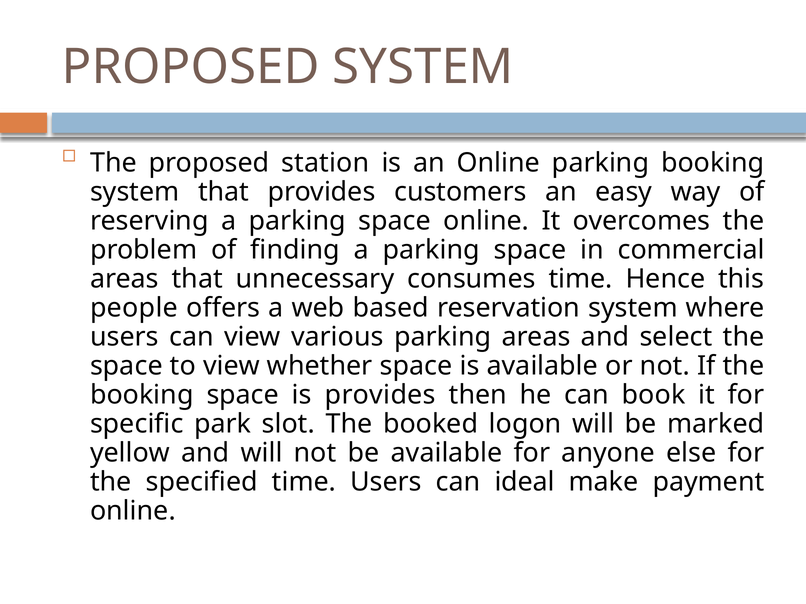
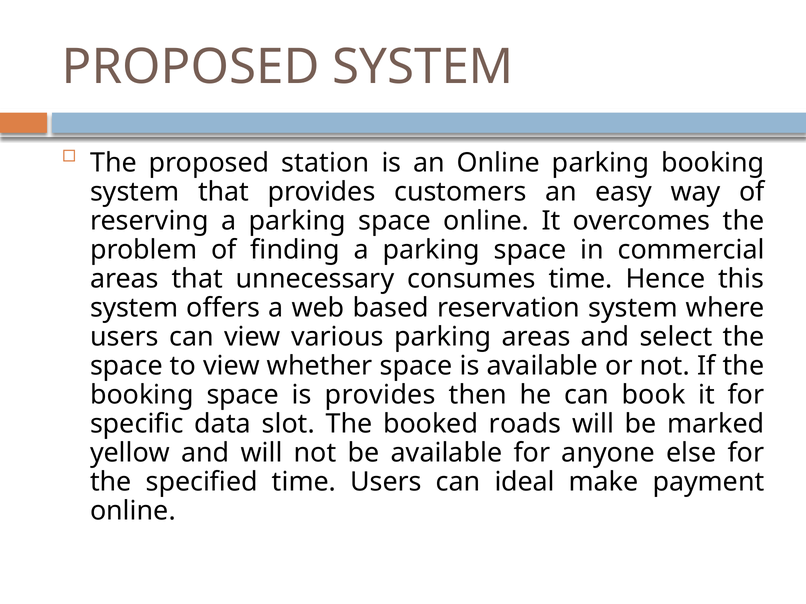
people at (134, 308): people -> system
park: park -> data
logon: logon -> roads
